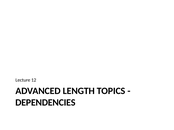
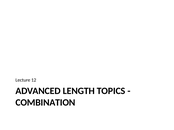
DEPENDENCIES: DEPENDENCIES -> COMBINATION
